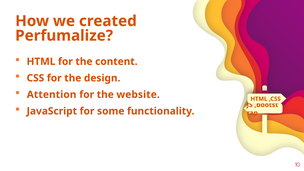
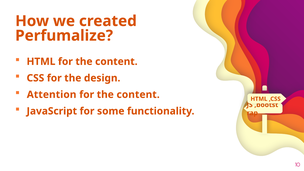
website at (138, 95): website -> content
